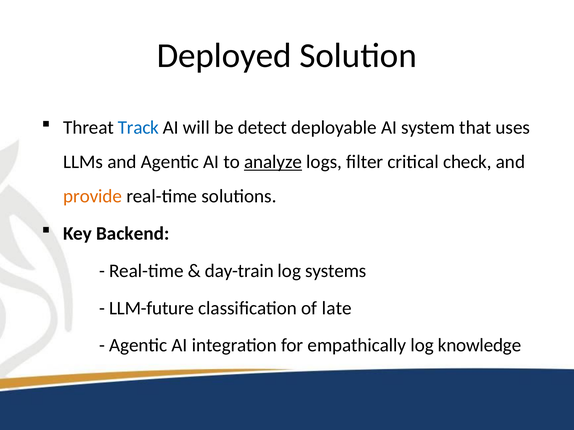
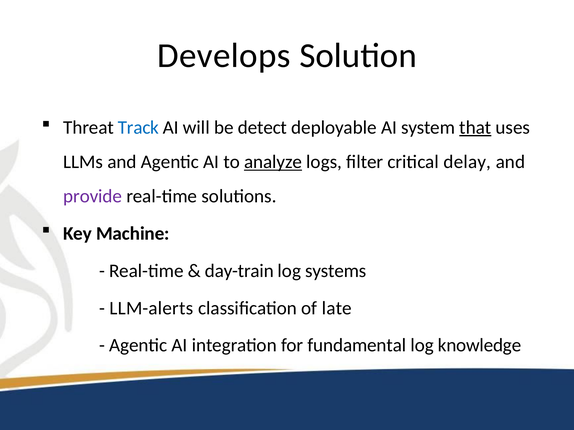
Deployed: Deployed -> Develops
that underline: none -> present
check: check -> delay
provide colour: orange -> purple
Backend: Backend -> Machine
LLM-future: LLM-future -> LLM-alerts
empathically: empathically -> fundamental
